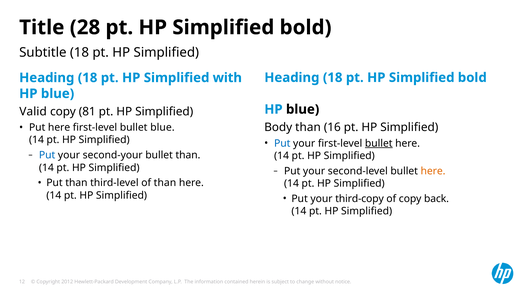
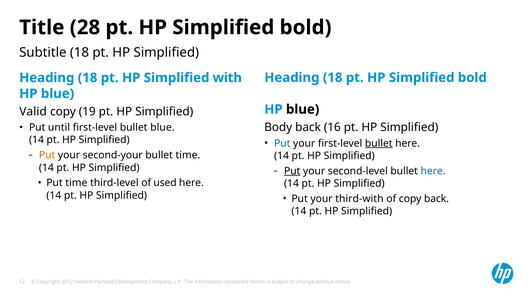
81: 81 -> 19
Body than: than -> back
Put here: here -> until
Put at (47, 155) colour: blue -> orange
bullet than: than -> time
Put at (292, 171) underline: none -> present
here at (433, 171) colour: orange -> blue
Put than: than -> time
of than: than -> used
third-copy: third-copy -> third-with
